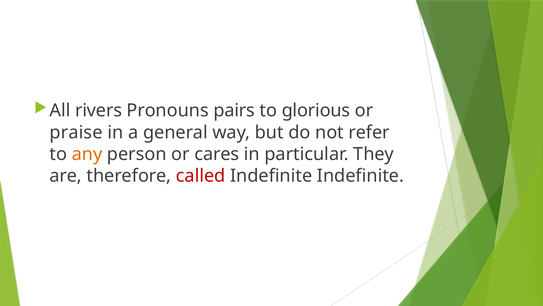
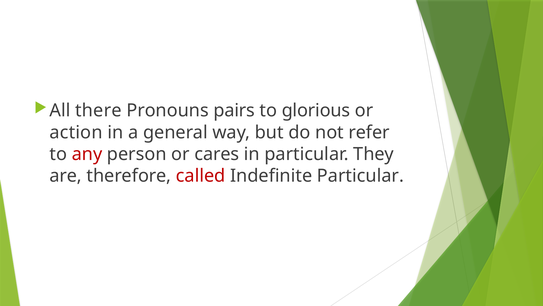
rivers: rivers -> there
praise: praise -> action
any colour: orange -> red
Indefinite Indefinite: Indefinite -> Particular
